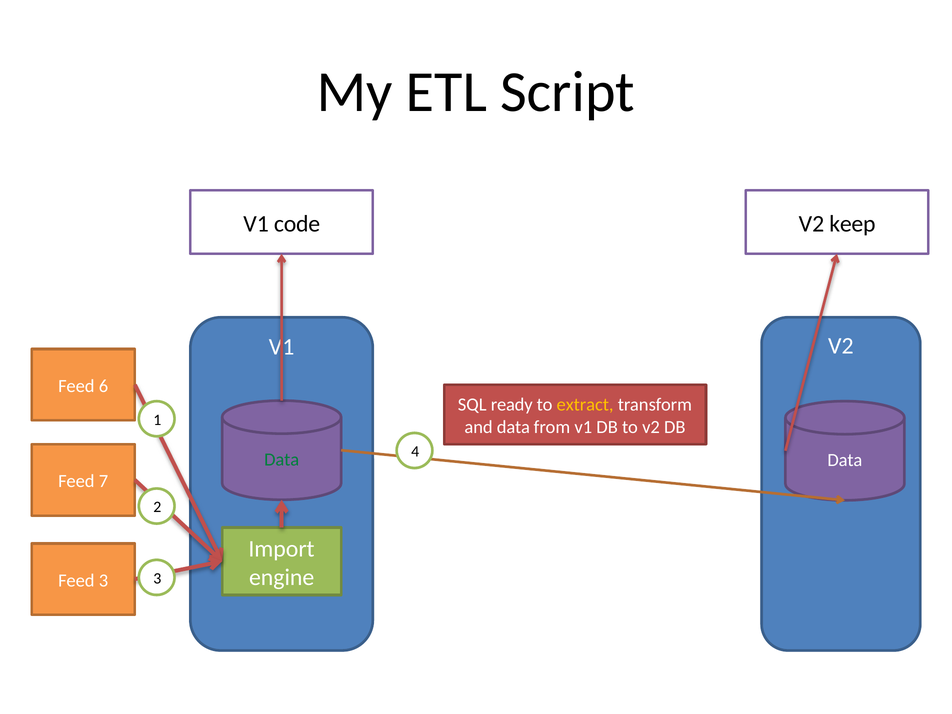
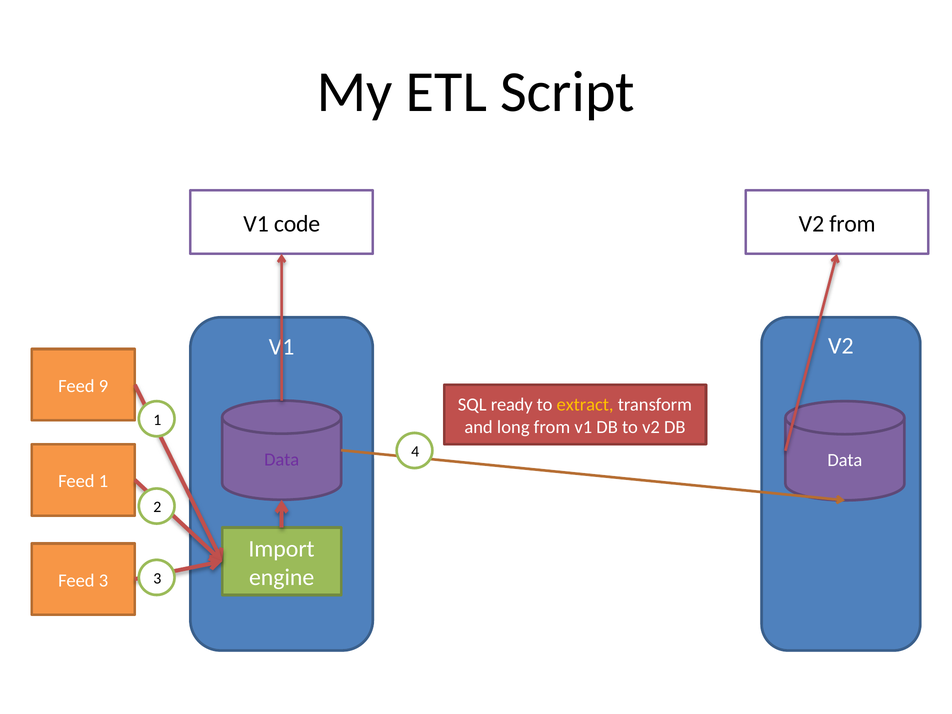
V2 keep: keep -> from
6: 6 -> 9
and data: data -> long
Data at (282, 460) colour: green -> purple
Feed 7: 7 -> 1
